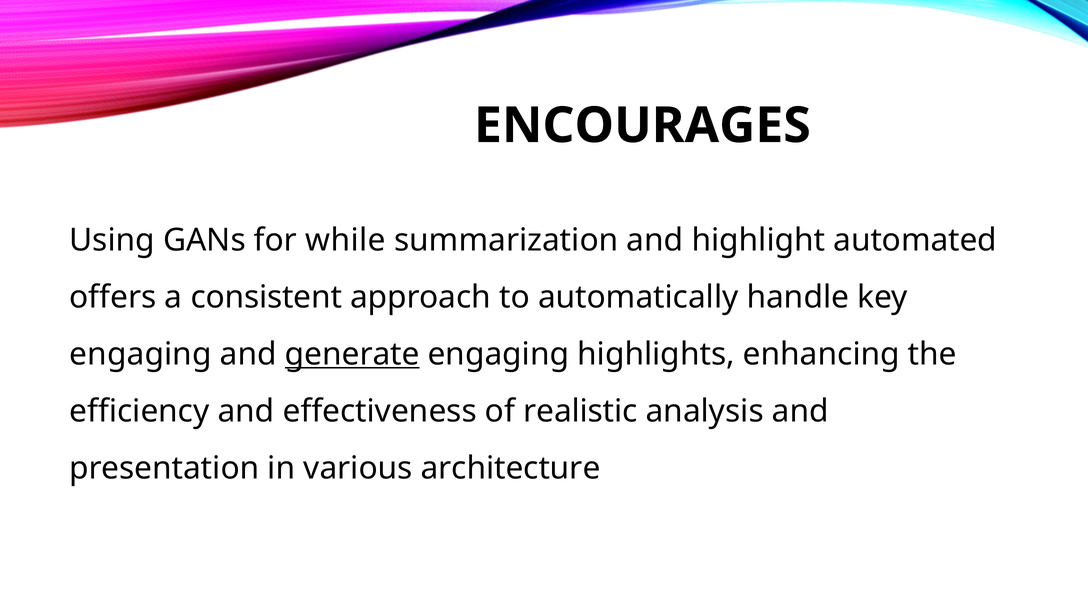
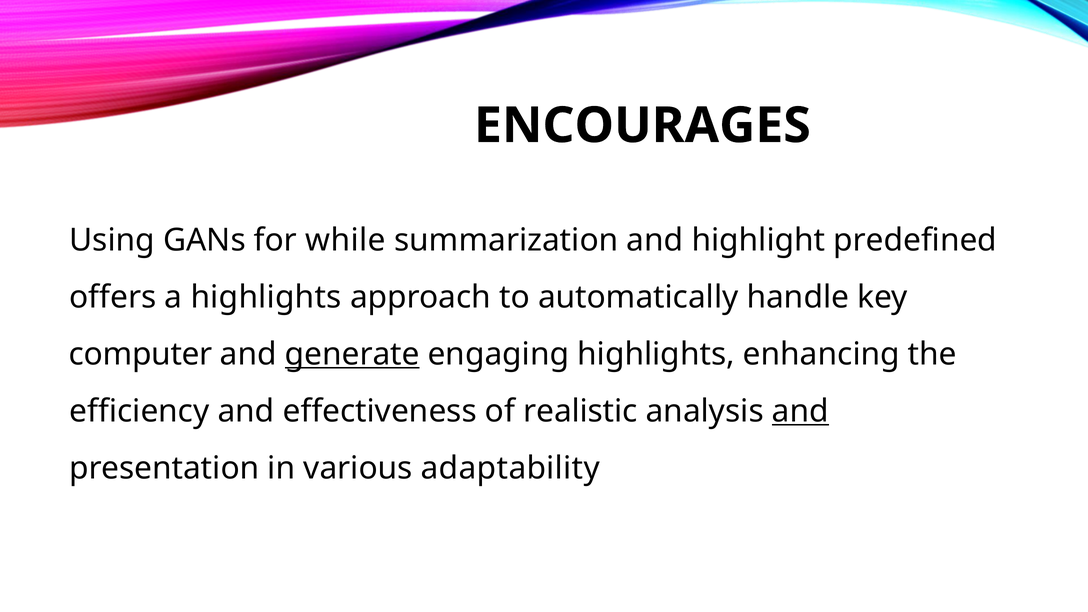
automated: automated -> predefined
a consistent: consistent -> highlights
engaging at (141, 354): engaging -> computer
and at (800, 411) underline: none -> present
architecture: architecture -> adaptability
